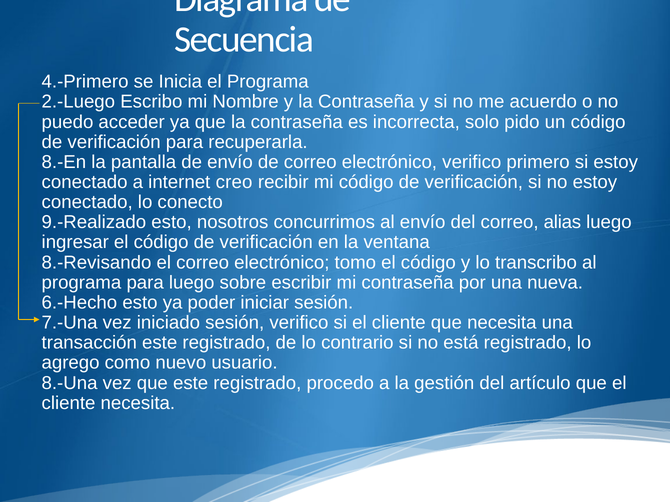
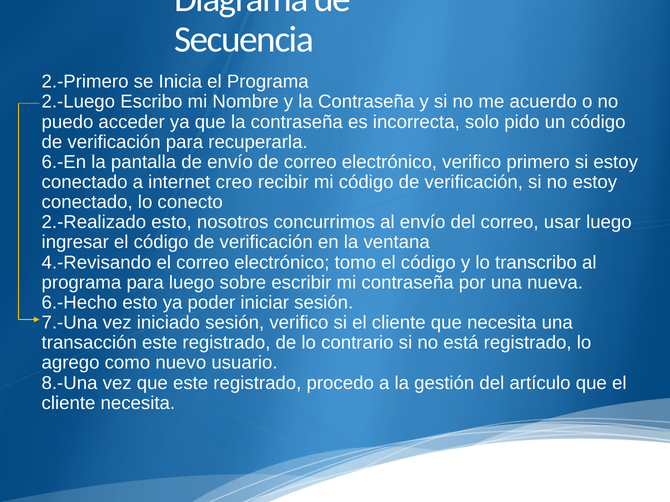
4.-Primero: 4.-Primero -> 2.-Primero
8.-En: 8.-En -> 6.-En
9.-Realizado: 9.-Realizado -> 2.-Realizado
alias: alias -> usar
8.-Revisando: 8.-Revisando -> 4.-Revisando
